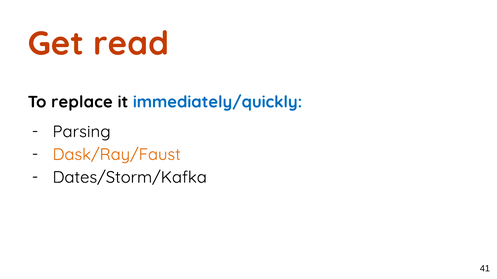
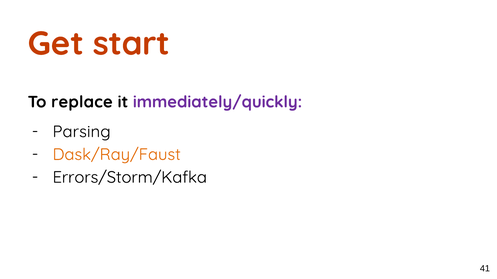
read: read -> start
immediately/quickly colour: blue -> purple
Dates/Storm/Kafka: Dates/Storm/Kafka -> Errors/Storm/Kafka
